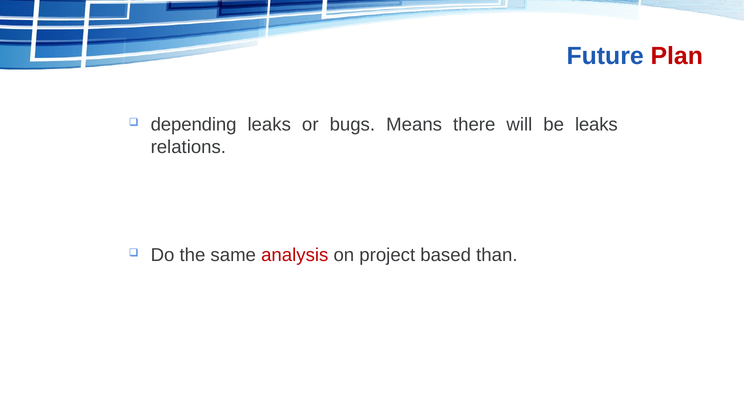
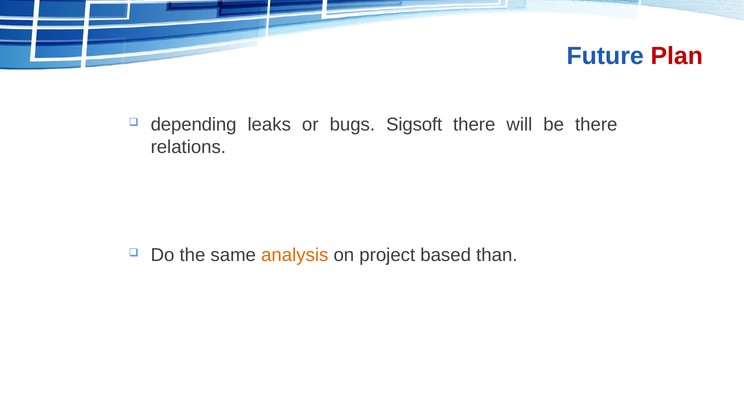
Means: Means -> Sigsoft
be leaks: leaks -> there
analysis colour: red -> orange
